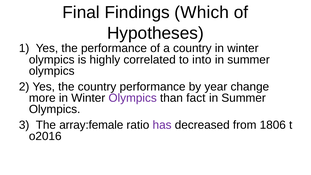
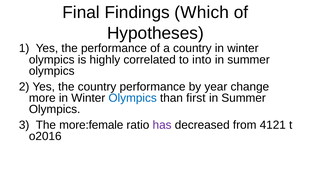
Olympics at (133, 98) colour: purple -> blue
fact: fact -> first
array:female: array:female -> more:female
1806: 1806 -> 4121
